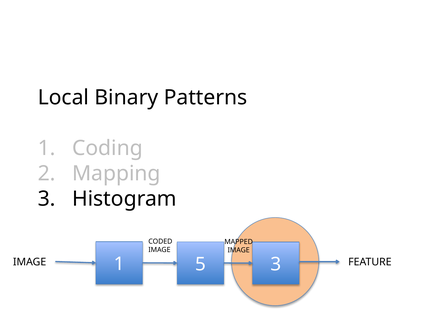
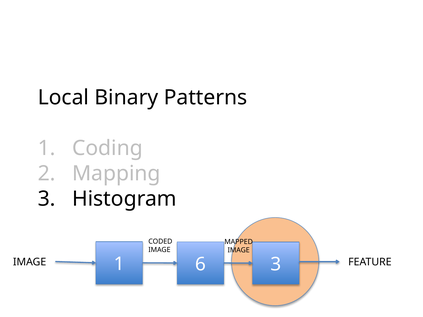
5: 5 -> 6
